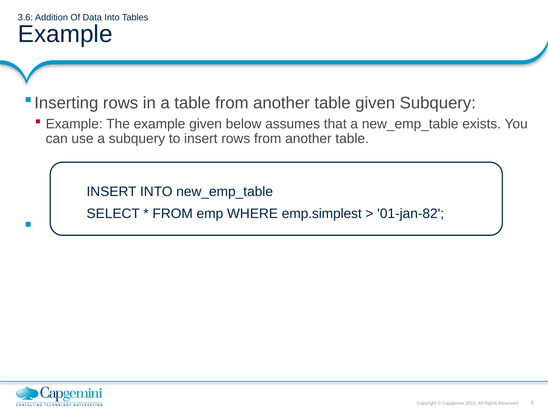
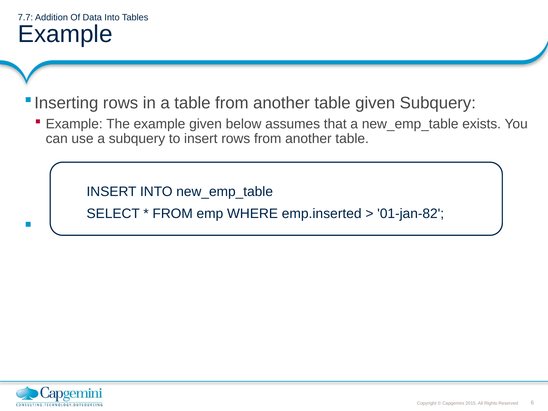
3.6: 3.6 -> 7.7
emp.simplest: emp.simplest -> emp.inserted
